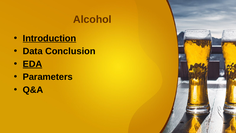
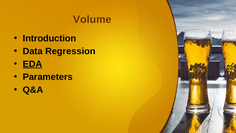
Alcohol: Alcohol -> Volume
Introduction underline: present -> none
Conclusion: Conclusion -> Regression
